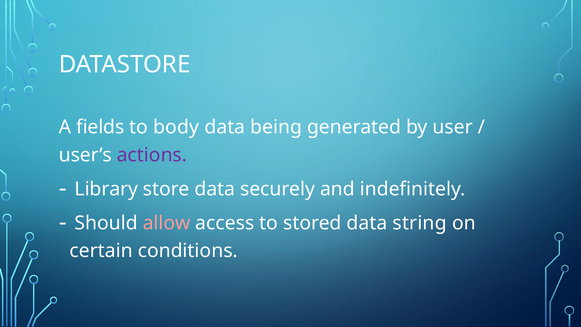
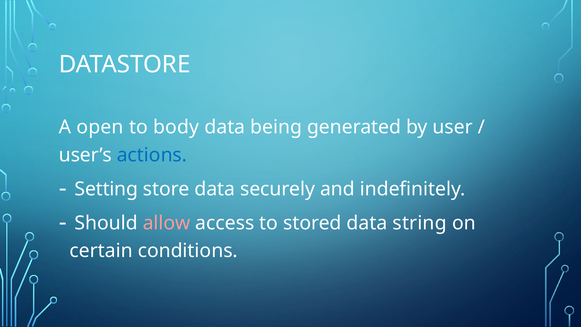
fields: fields -> open
actions colour: purple -> blue
Library: Library -> Setting
